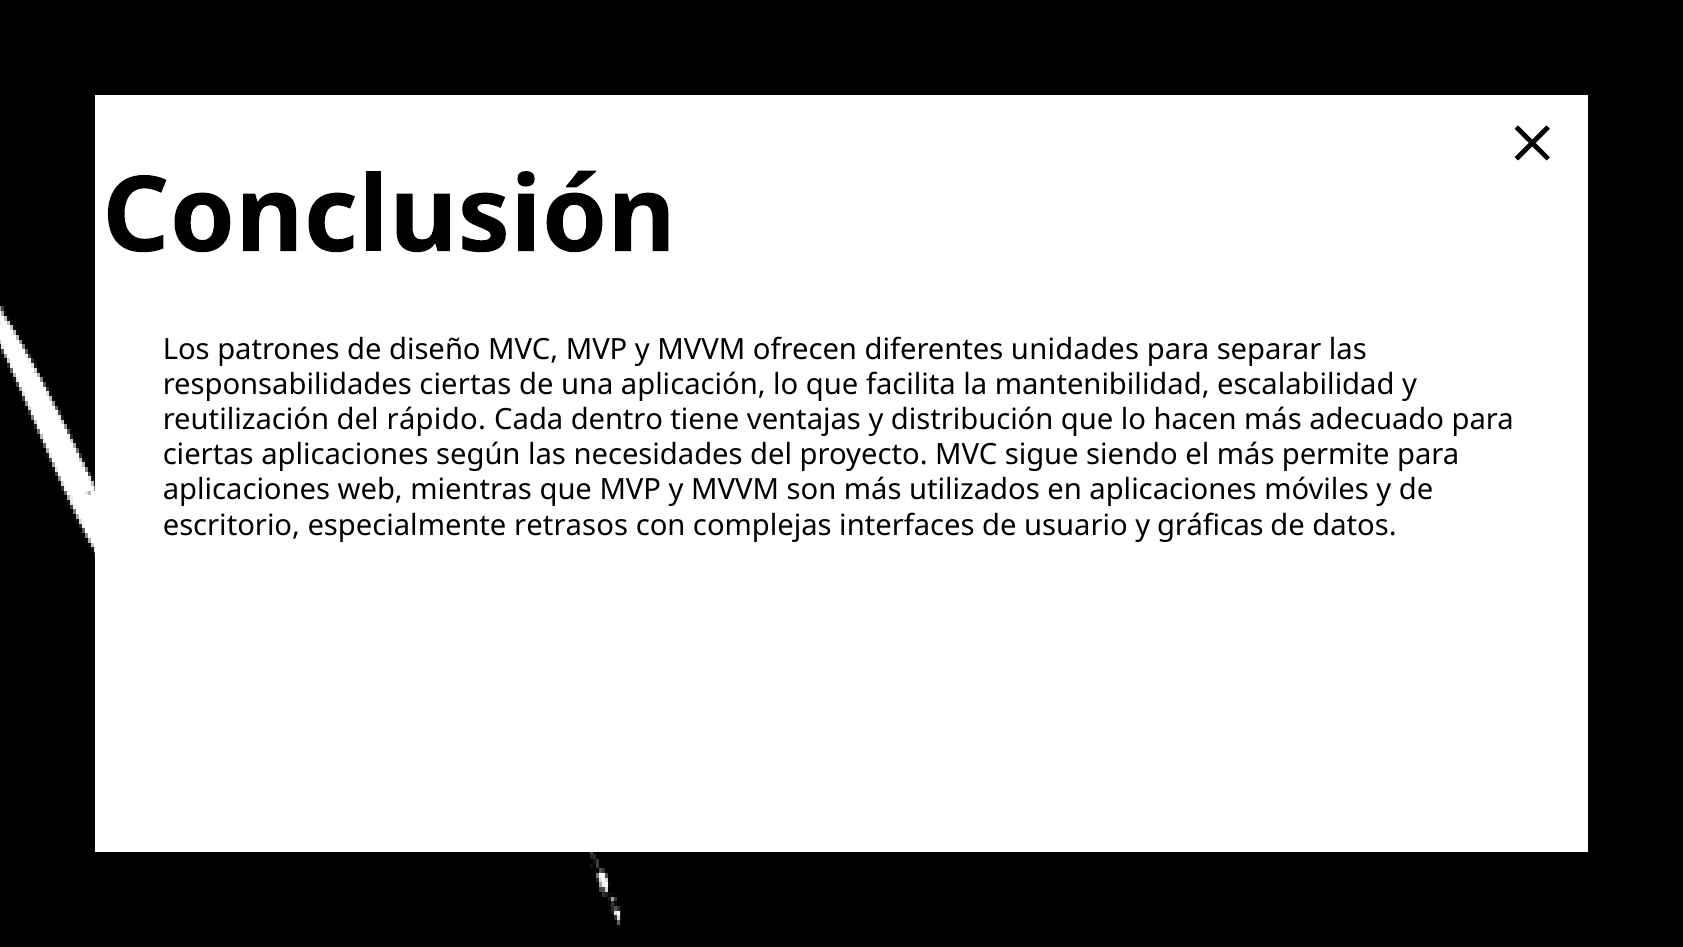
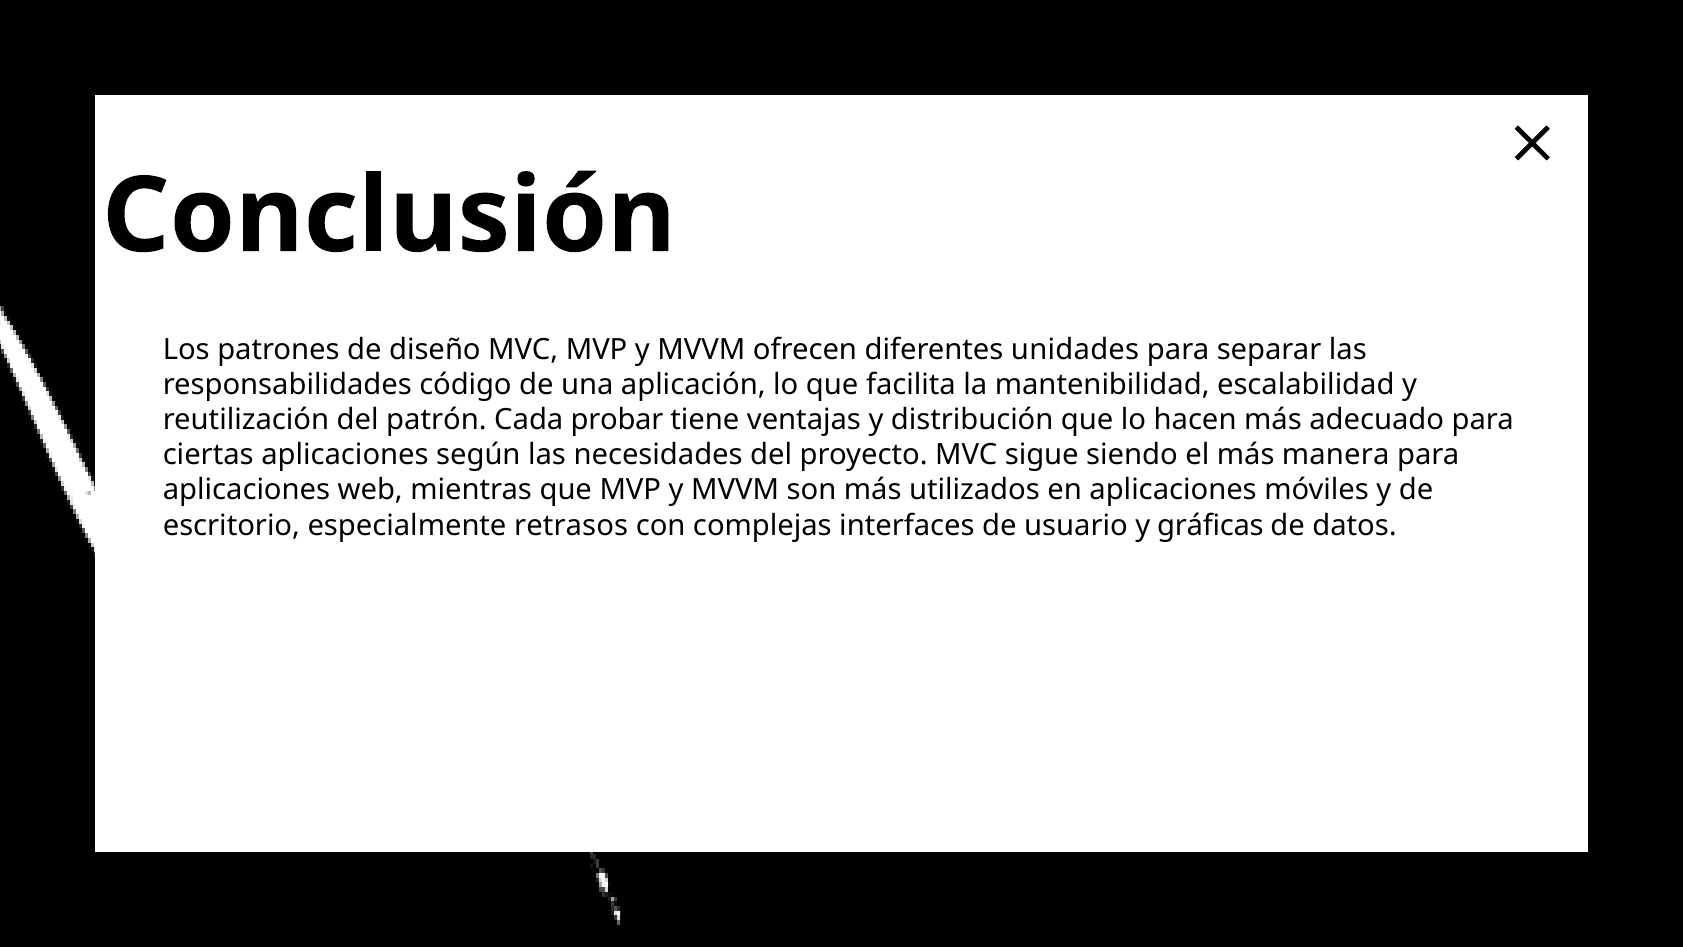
responsabilidades ciertas: ciertas -> código
rápido: rápido -> patrón
dentro: dentro -> probar
permite: permite -> manera
